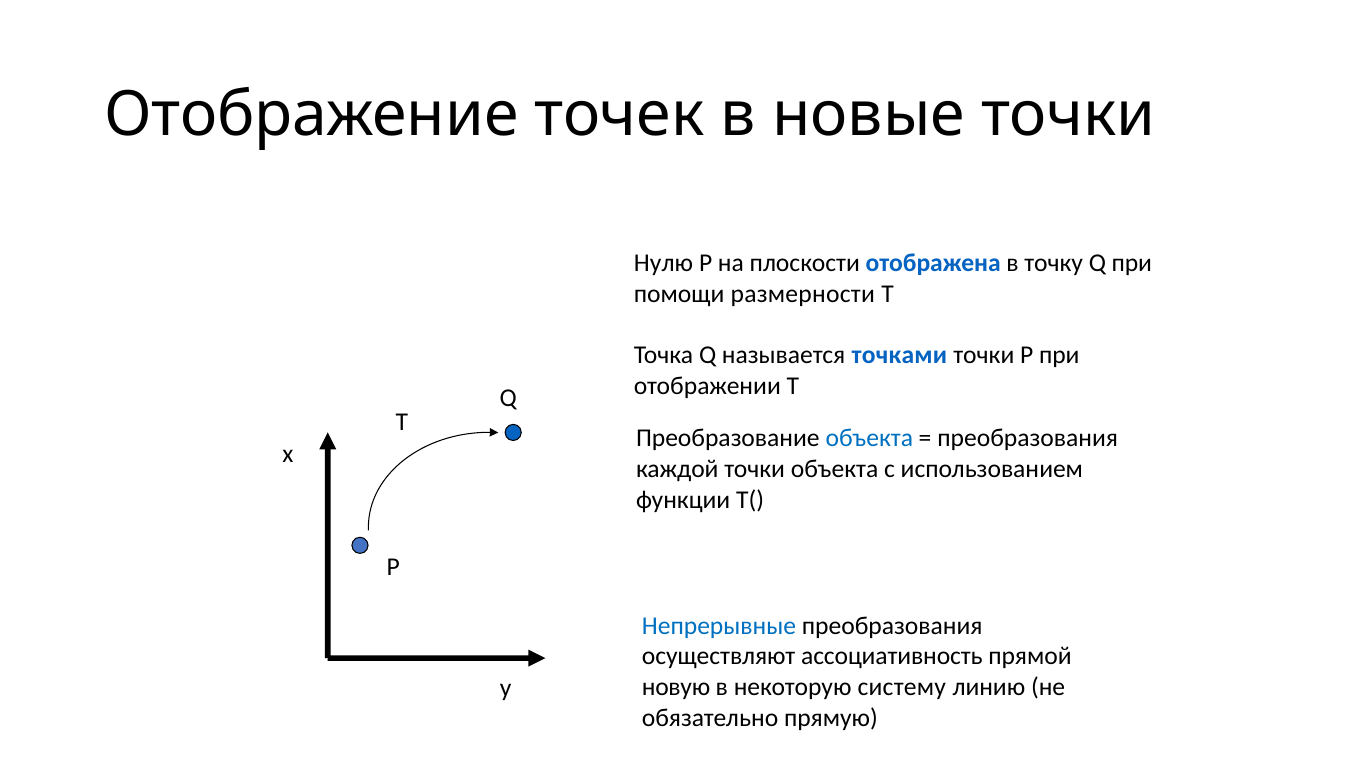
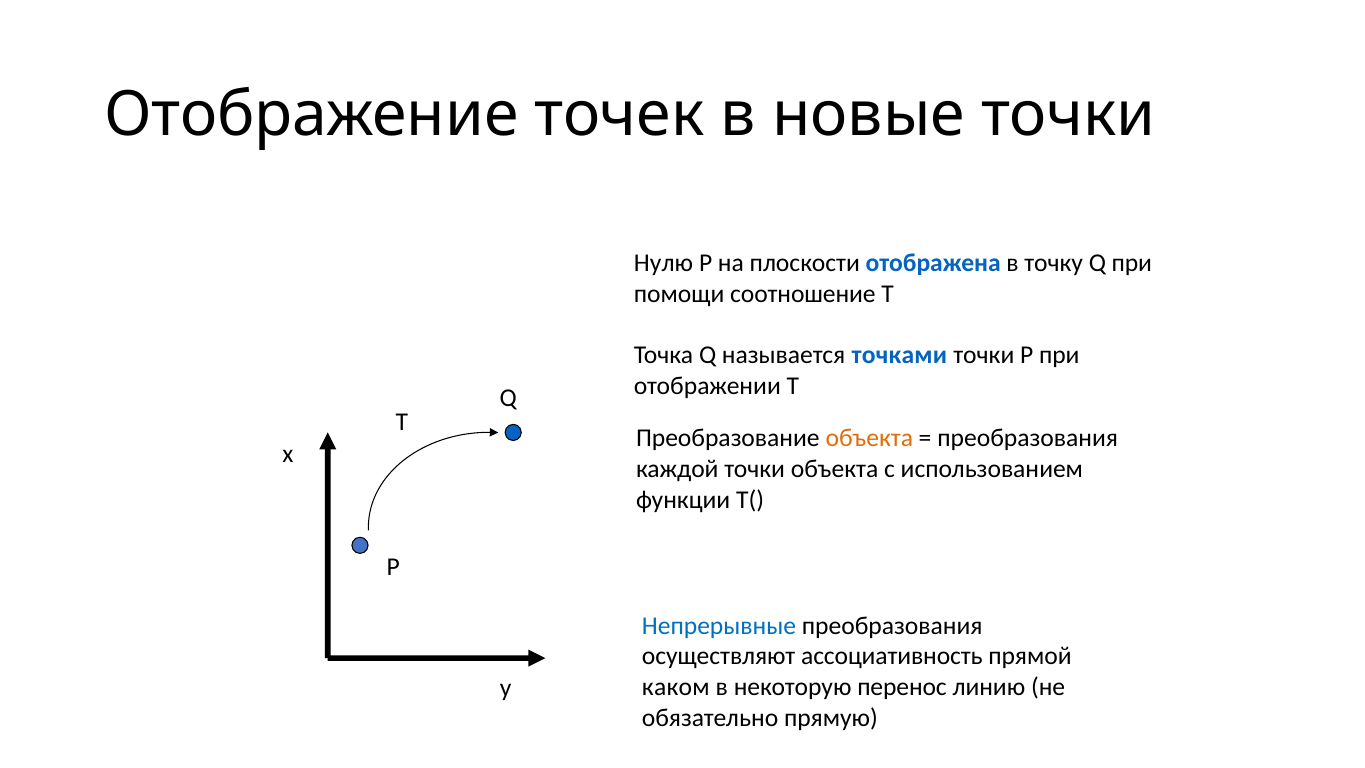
размерности: размерности -> соотношение
объекта at (869, 438) colour: blue -> orange
новую: новую -> каком
систему: систему -> перенос
